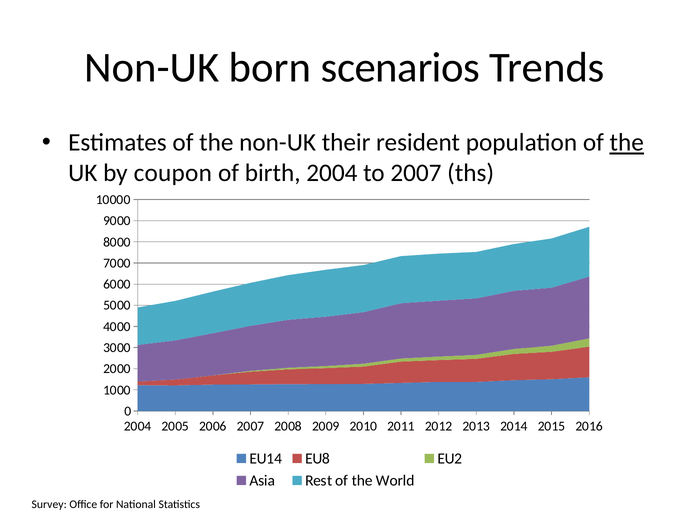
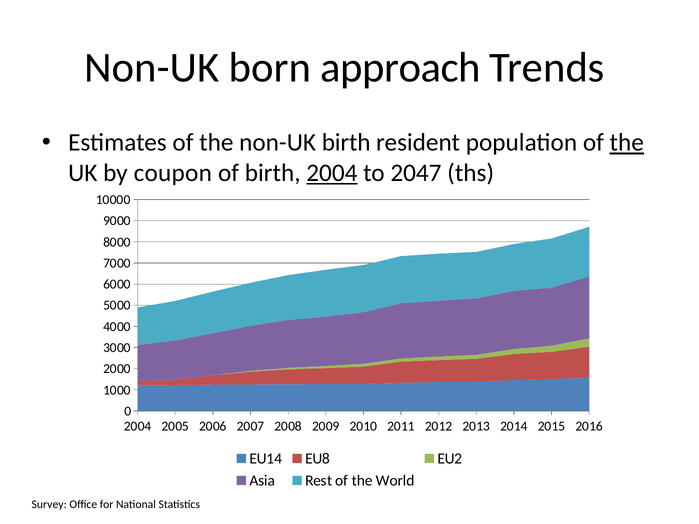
scenarios: scenarios -> approach
non-UK their: their -> birth
2004 at (332, 173) underline: none -> present
to 2007: 2007 -> 2047
